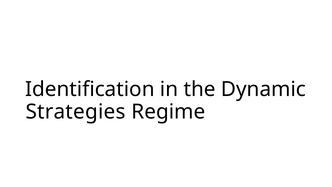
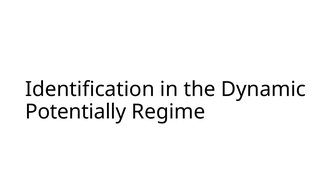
Strategies: Strategies -> Potentially
